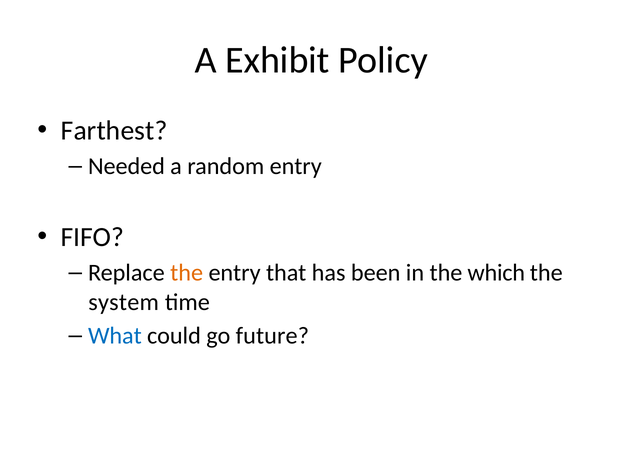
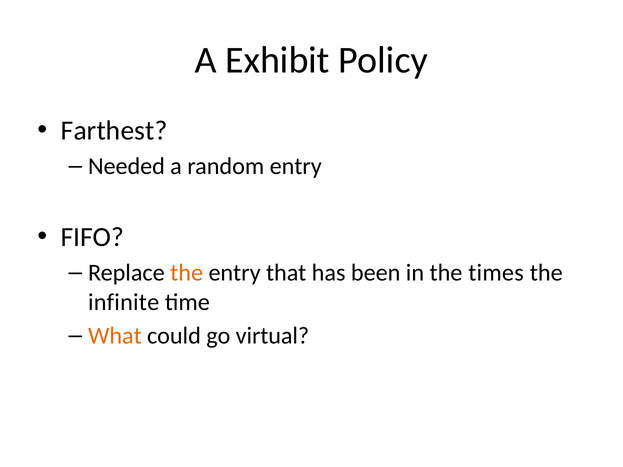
which: which -> times
system: system -> infinite
What colour: blue -> orange
future: future -> virtual
